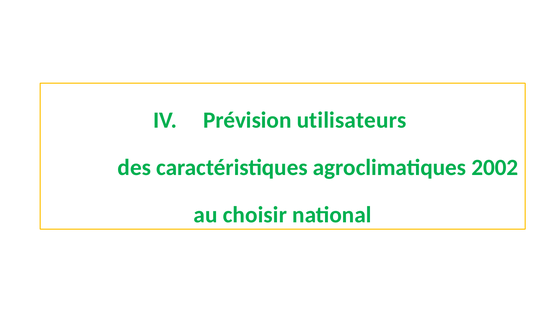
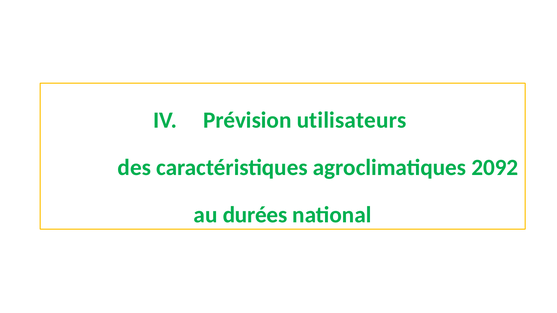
2002: 2002 -> 2092
choisir: choisir -> durées
